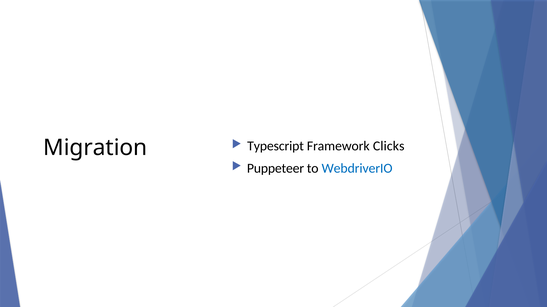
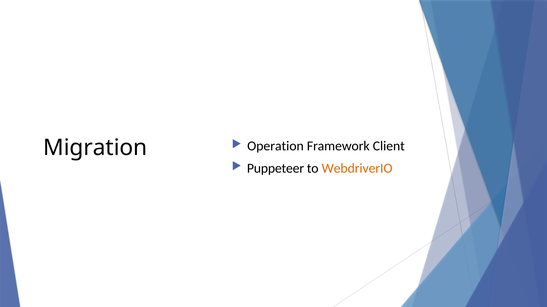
Typescript: Typescript -> Operation
Clicks: Clicks -> Client
WebdriverIO colour: blue -> orange
